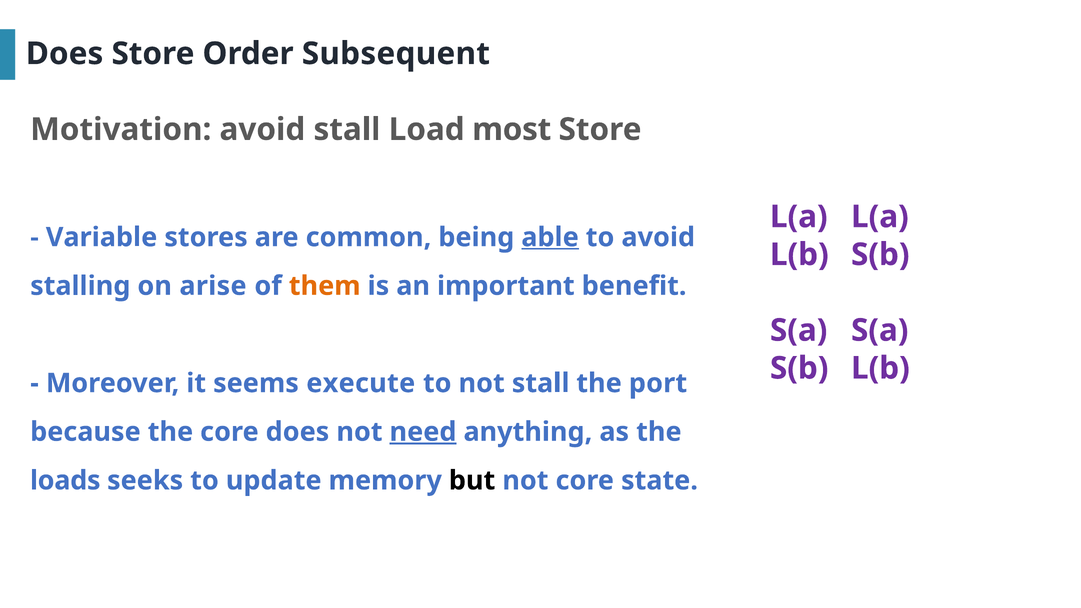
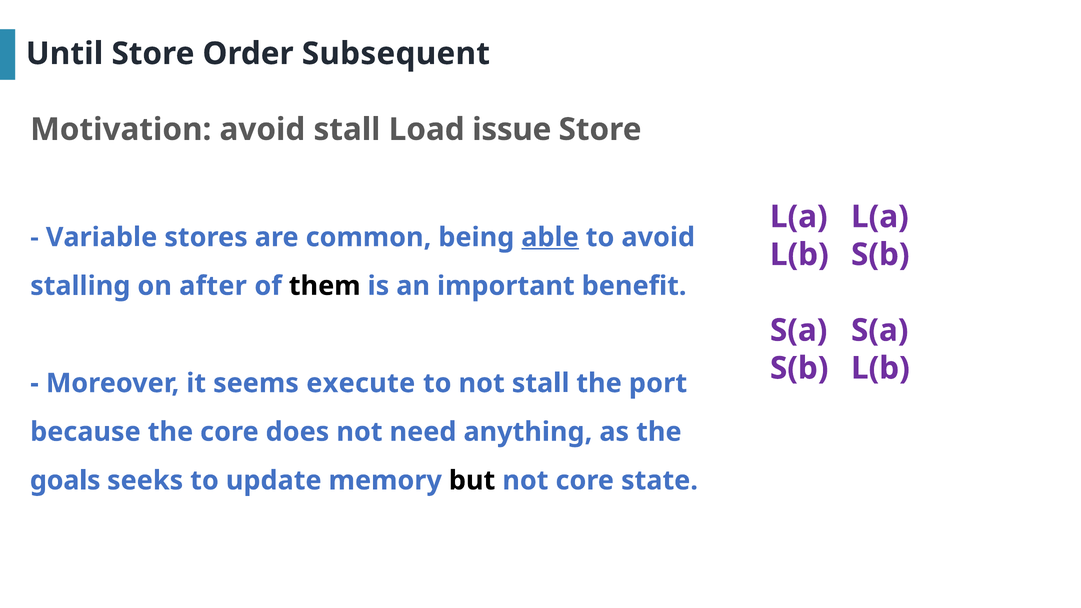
Does at (65, 54): Does -> Until
most: most -> issue
arise: arise -> after
them colour: orange -> black
need underline: present -> none
loads: loads -> goals
